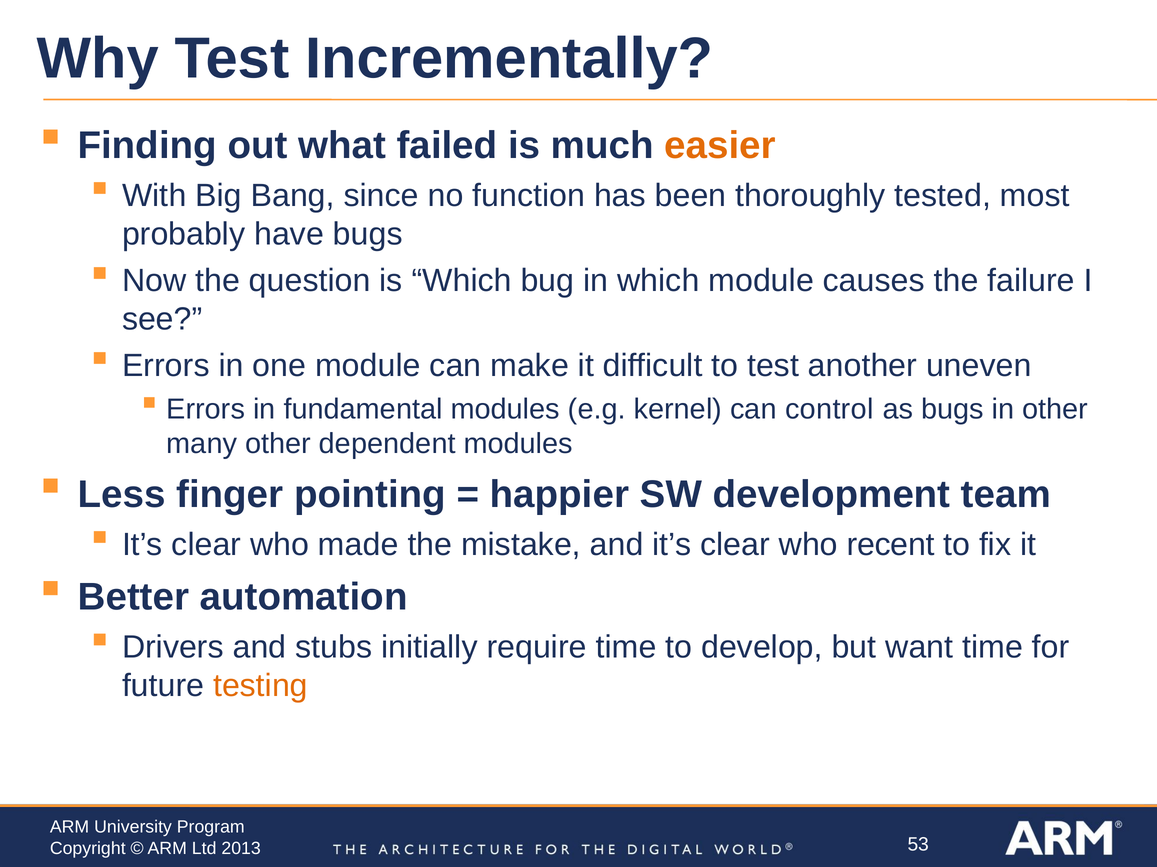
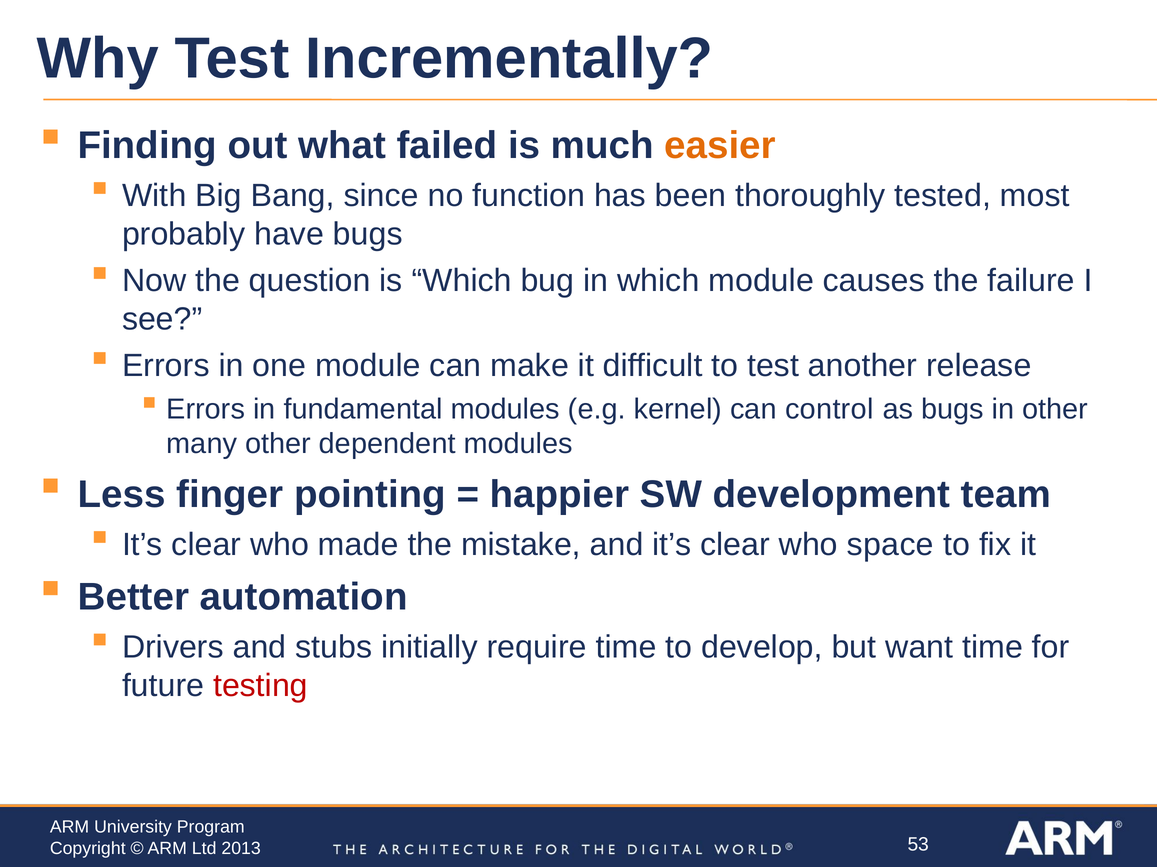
uneven: uneven -> release
recent: recent -> space
testing colour: orange -> red
